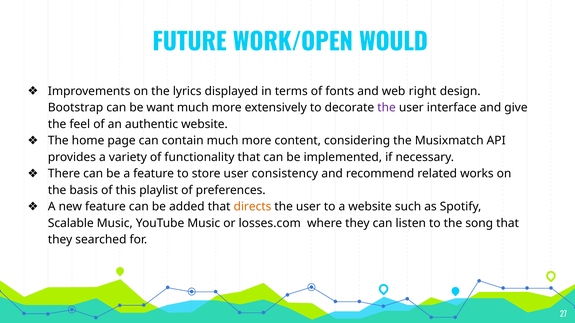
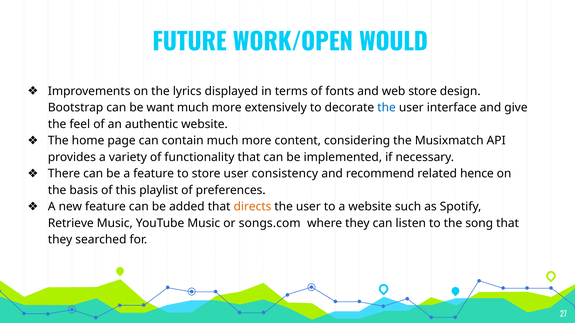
web right: right -> store
the at (387, 108) colour: purple -> blue
works: works -> hence
Scalable: Scalable -> Retrieve
losses.com: losses.com -> songs.com
